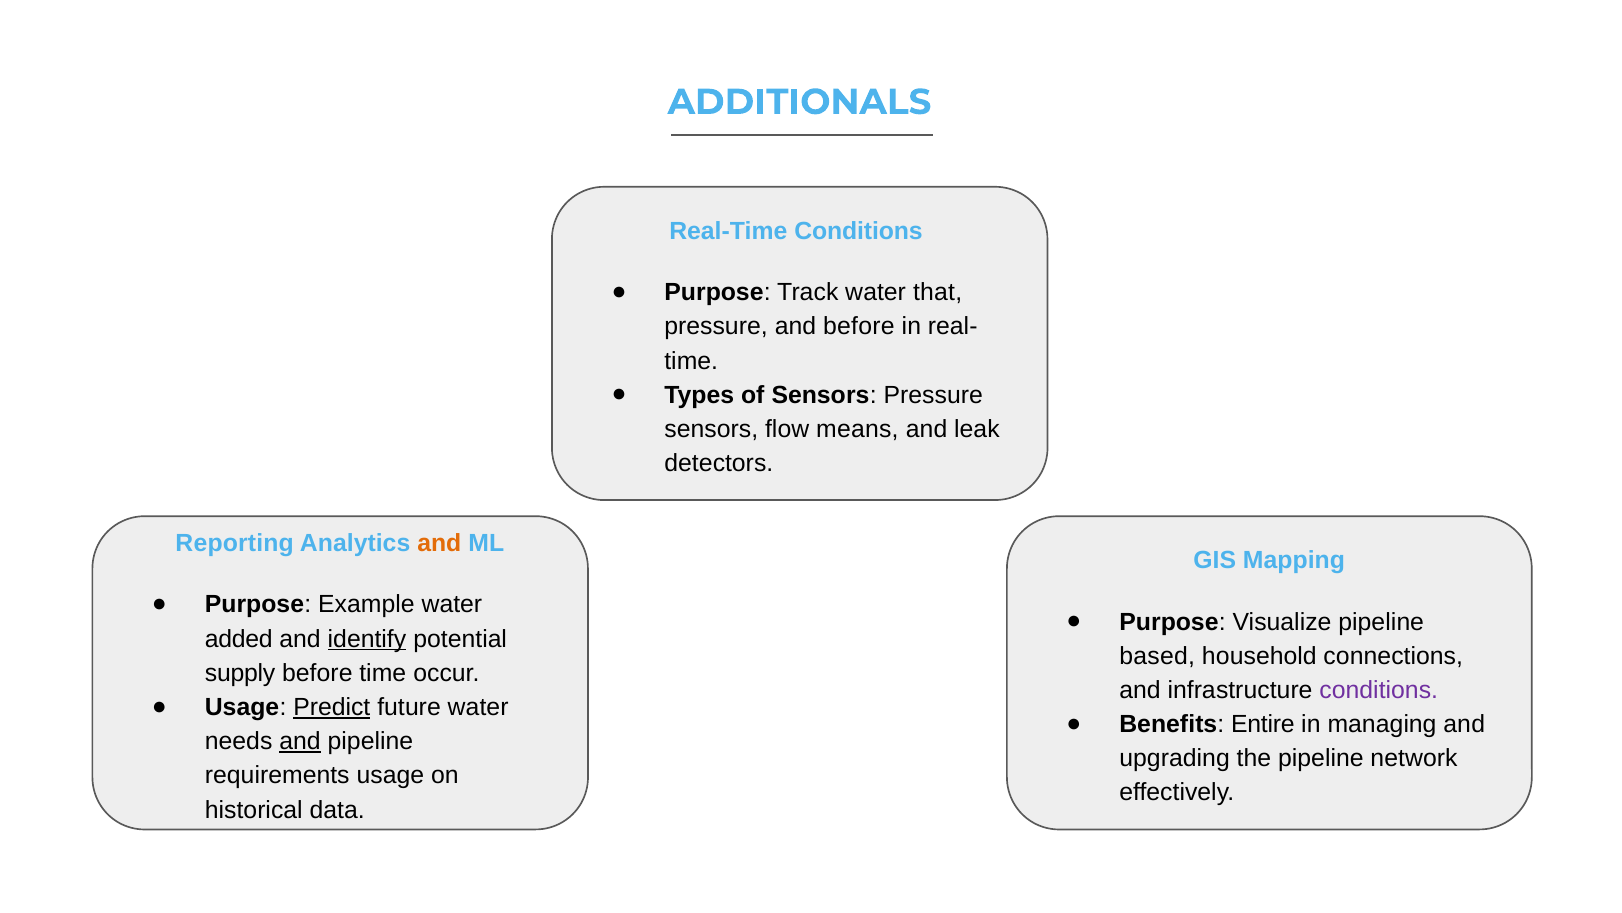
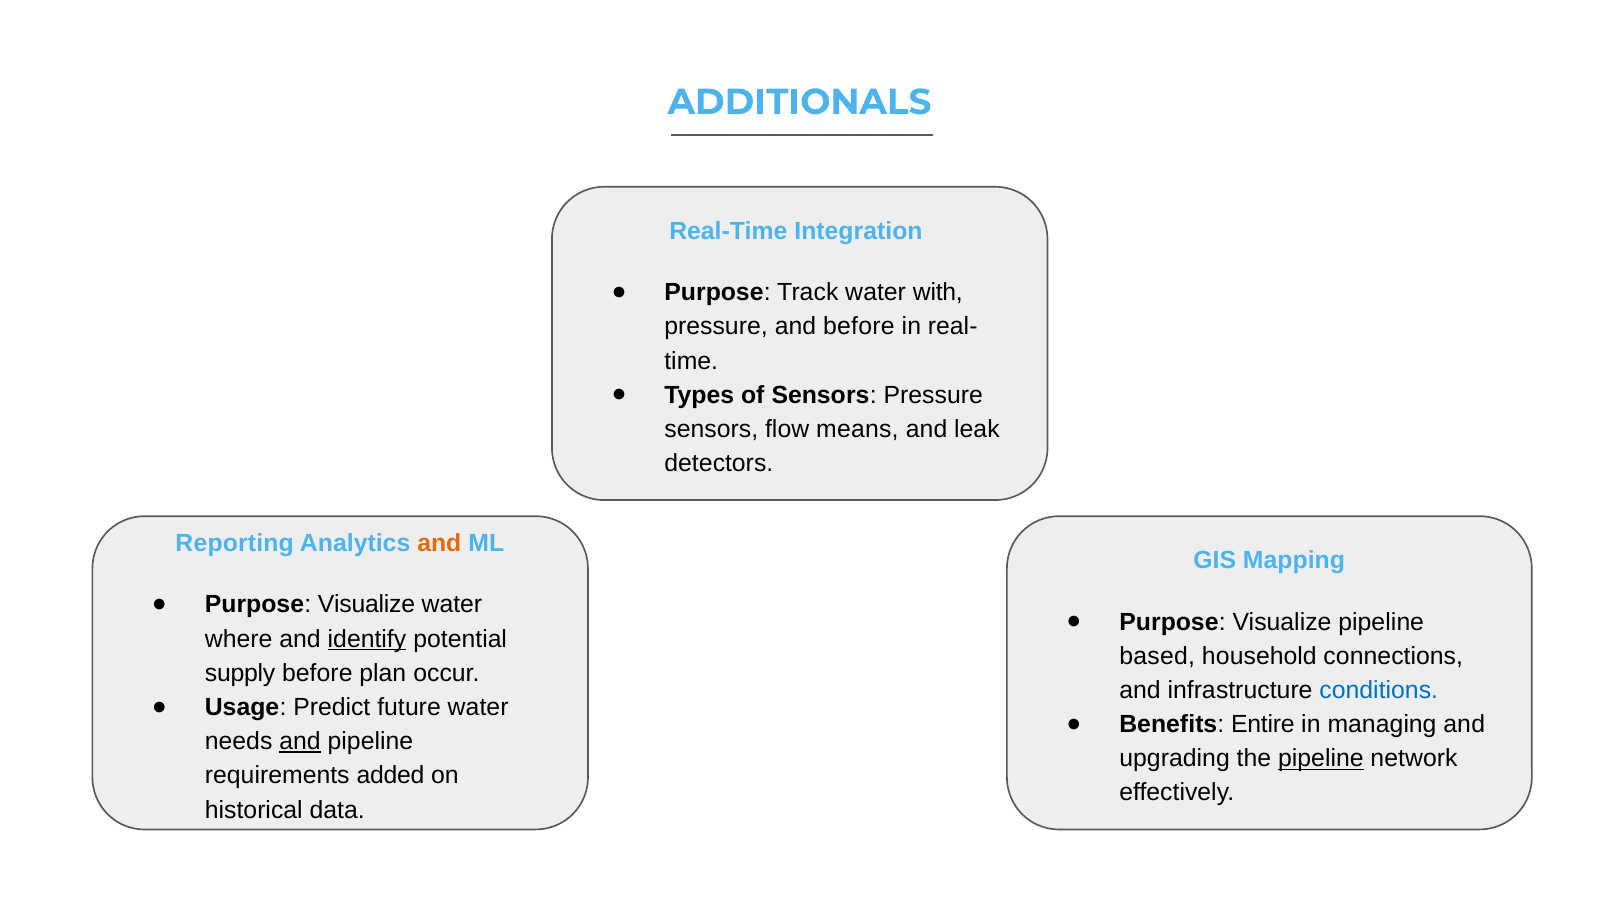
Real-Time Conditions: Conditions -> Integration
that: that -> with
Example at (366, 604): Example -> Visualize
added: added -> where
before time: time -> plan
conditions at (1379, 690) colour: purple -> blue
Predict underline: present -> none
pipeline at (1321, 758) underline: none -> present
requirements usage: usage -> added
